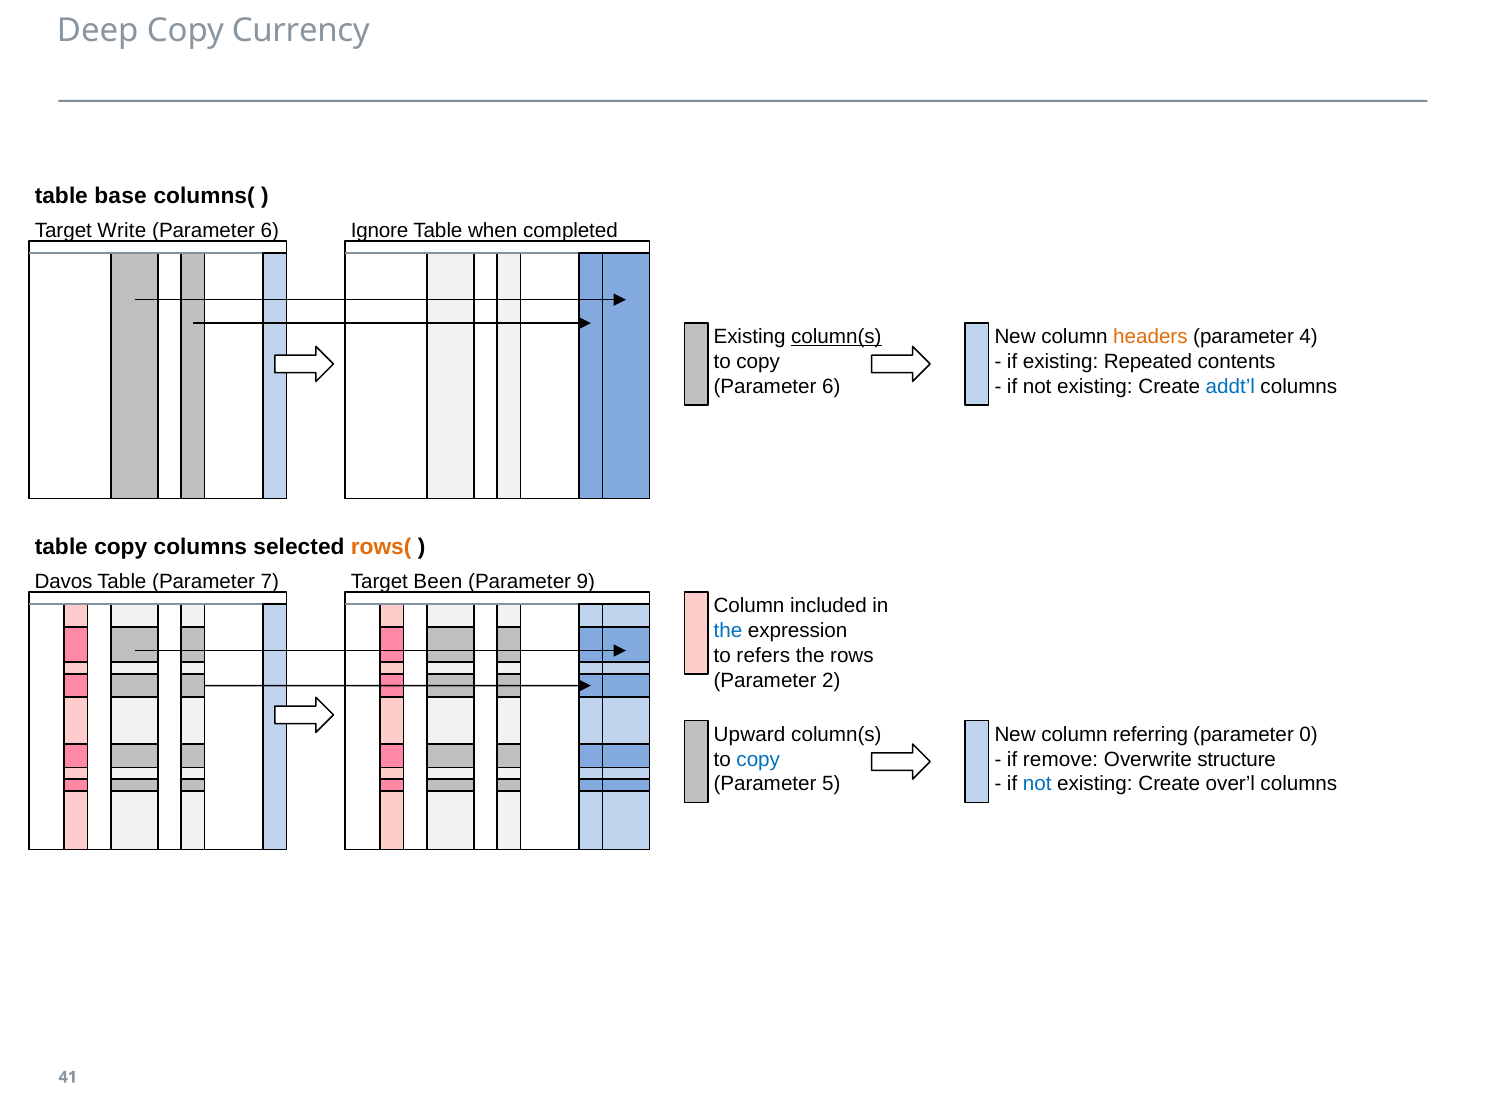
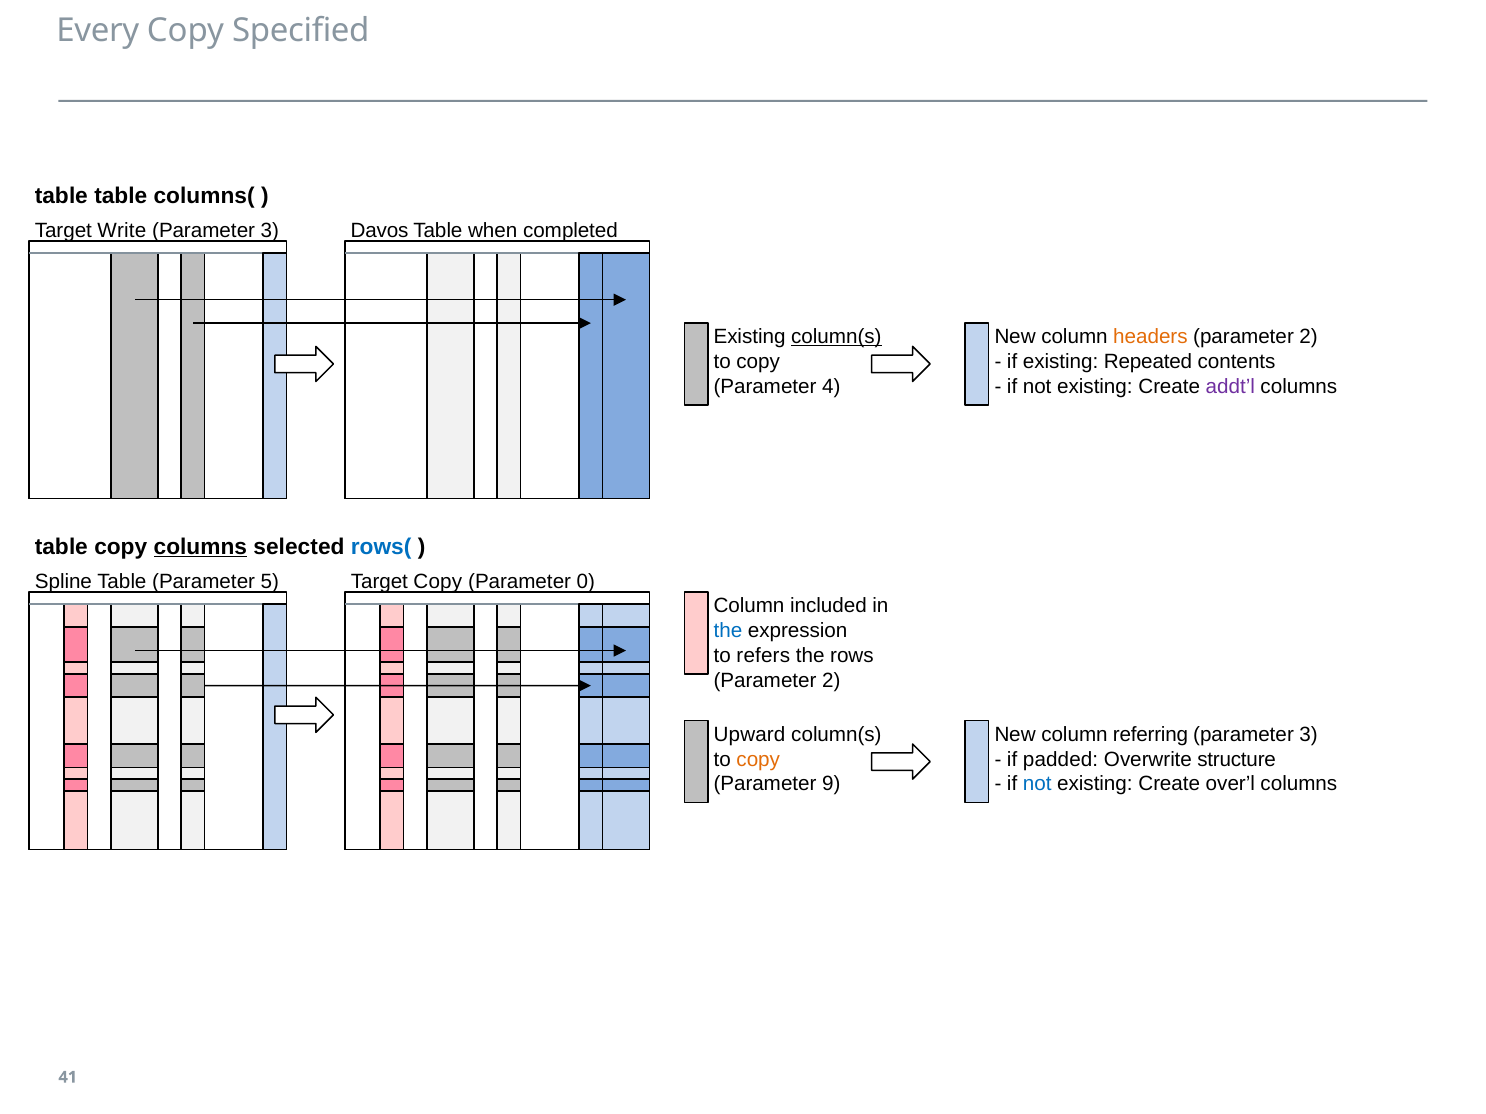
Deep: Deep -> Every
Currency: Currency -> Specified
table base: base -> table
6 at (270, 231): 6 -> 3
Ignore: Ignore -> Davos
4 at (1309, 337): 4 -> 2
6 at (831, 387): 6 -> 4
addt’l colour: blue -> purple
columns at (200, 547) underline: none -> present
rows( colour: orange -> blue
Davos: Davos -> Spline
7: 7 -> 5
Target Been: Been -> Copy
9: 9 -> 0
0 at (1309, 735): 0 -> 3
copy at (758, 760) colour: blue -> orange
remove: remove -> padded
5: 5 -> 9
